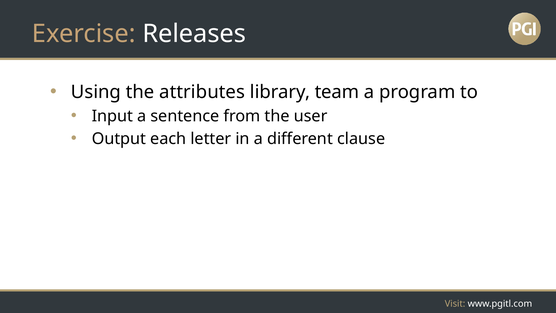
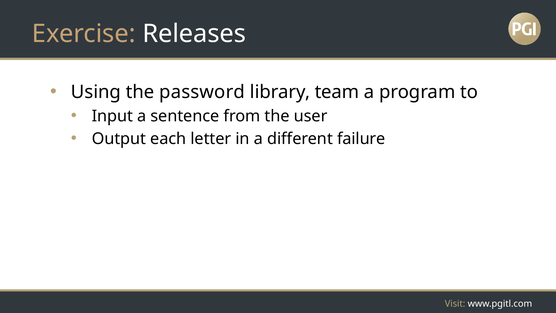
attributes: attributes -> password
clause: clause -> failure
